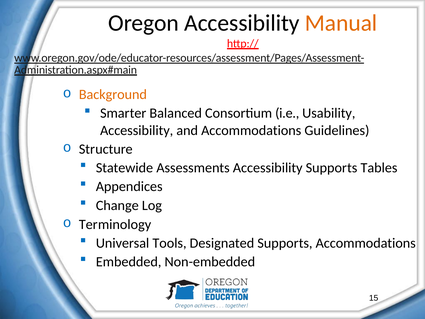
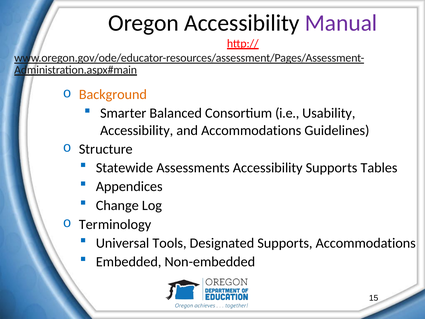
Manual colour: orange -> purple
